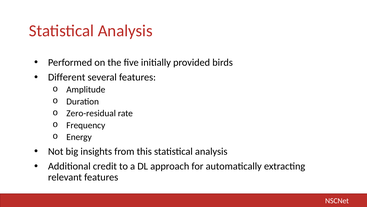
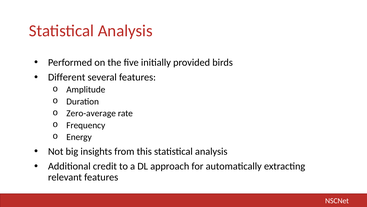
Zero-residual: Zero-residual -> Zero-average
